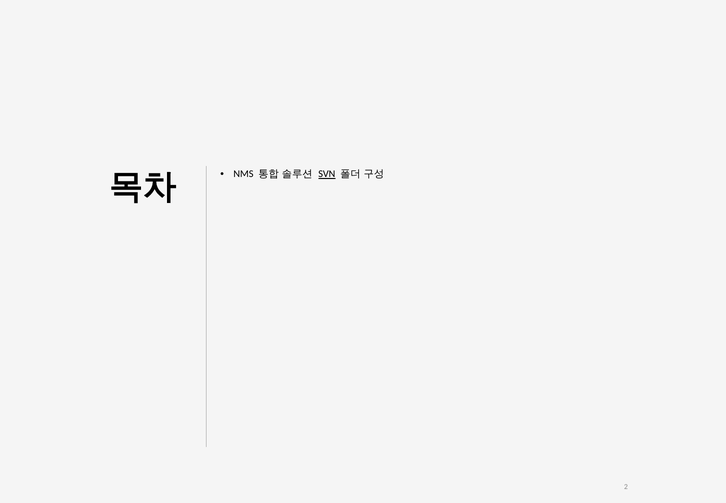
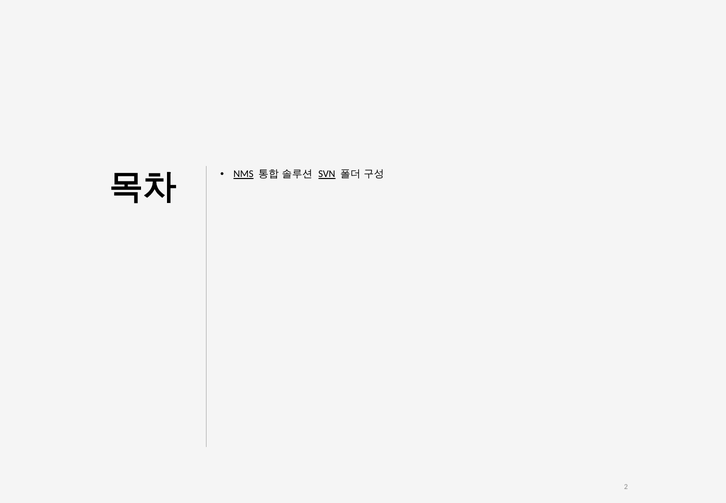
NMS underline: none -> present
